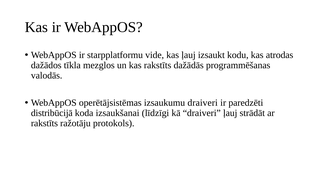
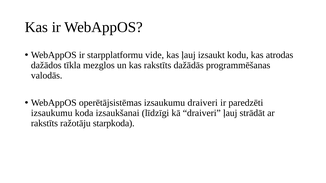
distribūcijā at (52, 113): distribūcijā -> izsaukumu
protokols: protokols -> starpkoda
